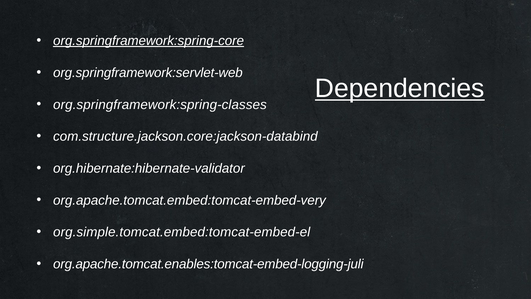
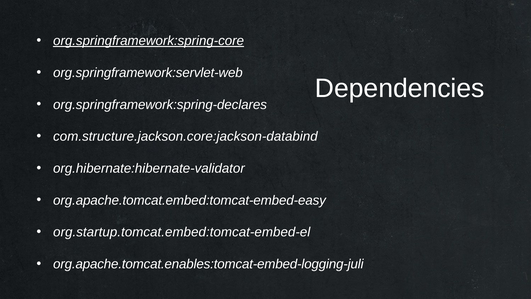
Dependencies underline: present -> none
org.springframework:spring-classes: org.springframework:spring-classes -> org.springframework:spring-declares
org.apache.tomcat.embed:tomcat-embed-very: org.apache.tomcat.embed:tomcat-embed-very -> org.apache.tomcat.embed:tomcat-embed-easy
org.simple.tomcat.embed:tomcat-embed-el: org.simple.tomcat.embed:tomcat-embed-el -> org.startup.tomcat.embed:tomcat-embed-el
